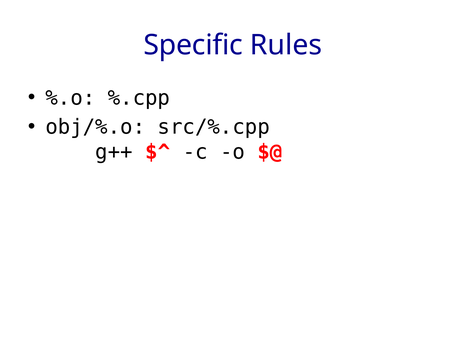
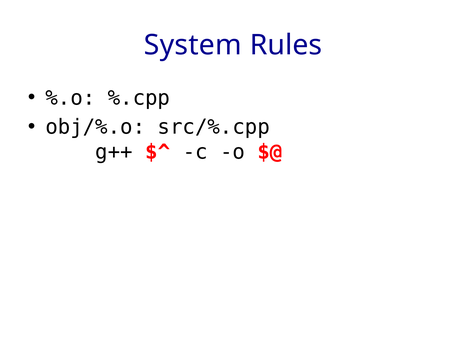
Specific: Specific -> System
